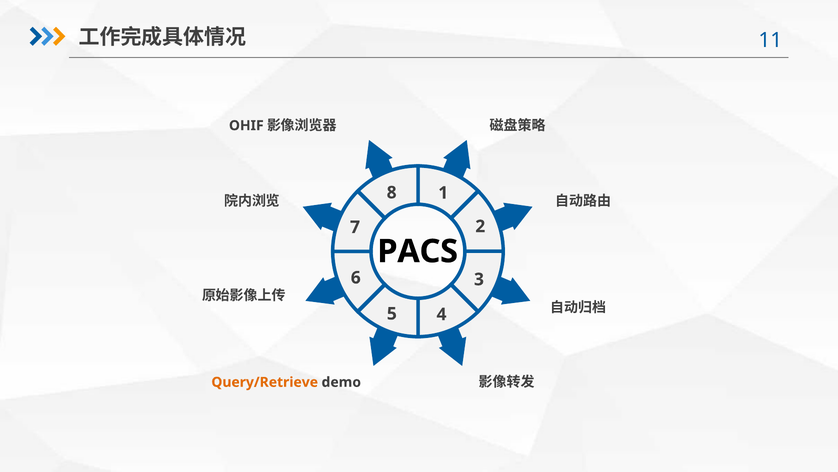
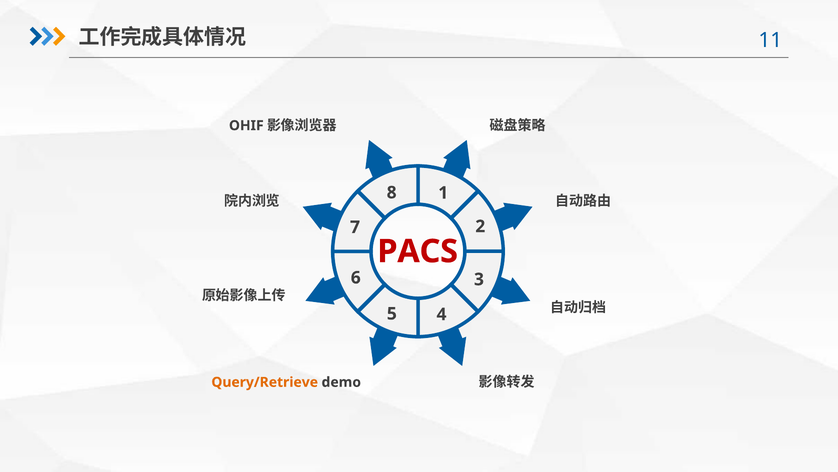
PACS colour: black -> red
